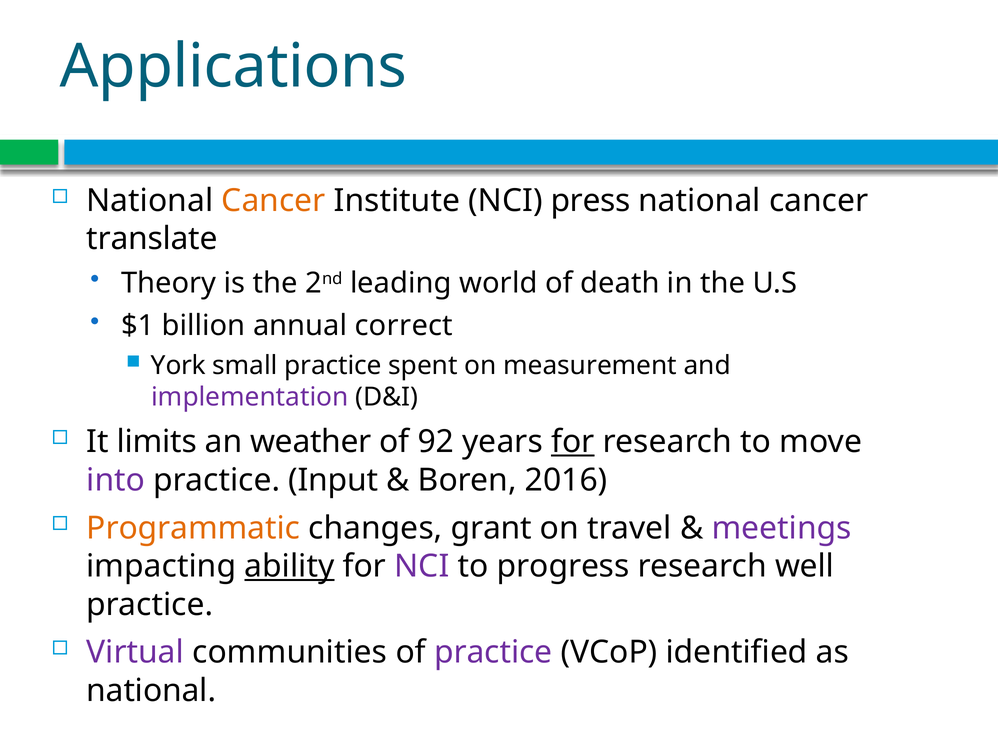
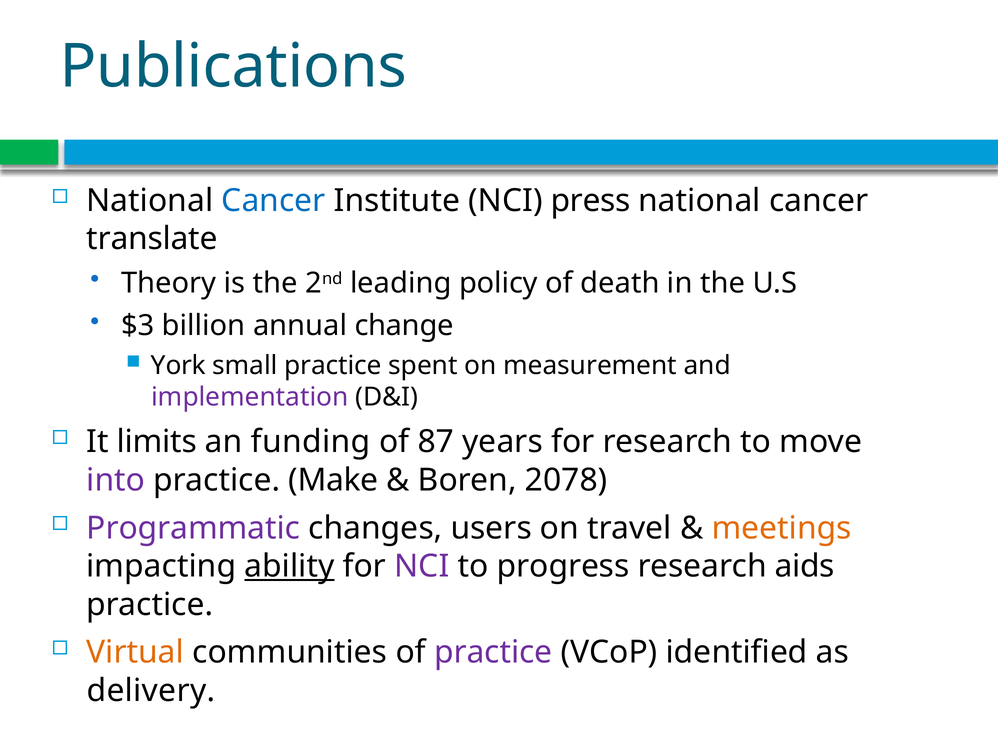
Applications: Applications -> Publications
Cancer at (274, 201) colour: orange -> blue
world: world -> policy
$1: $1 -> $3
correct: correct -> change
weather: weather -> funding
92: 92 -> 87
for at (573, 442) underline: present -> none
Input: Input -> Make
2016: 2016 -> 2078
Programmatic colour: orange -> purple
grant: grant -> users
meetings colour: purple -> orange
well: well -> aids
Virtual colour: purple -> orange
national at (151, 691): national -> delivery
